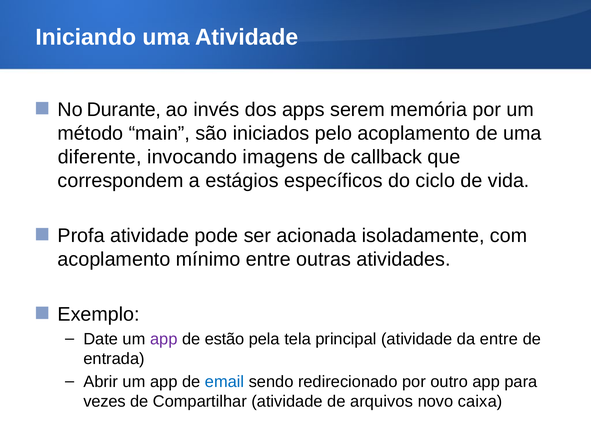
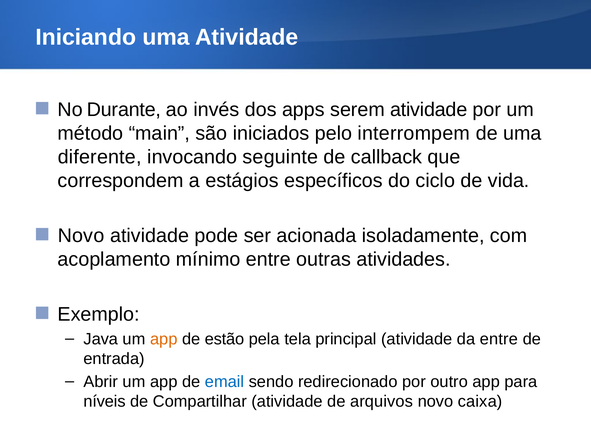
serem memória: memória -> atividade
pelo acoplamento: acoplamento -> interrompem
imagens: imagens -> seguinte
Profa at (81, 236): Profa -> Novo
Date: Date -> Java
app at (164, 339) colour: purple -> orange
vezes: vezes -> níveis
